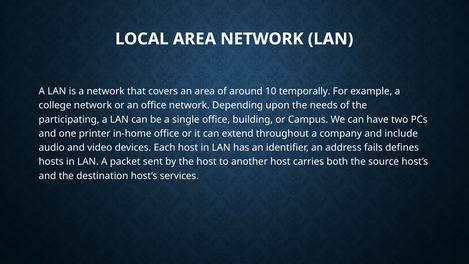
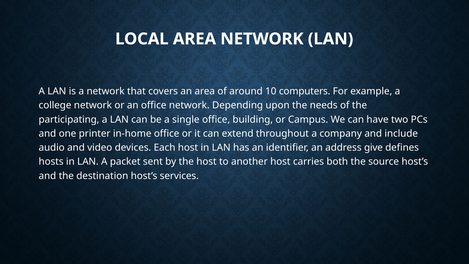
temporally: temporally -> computers
fails: fails -> give
